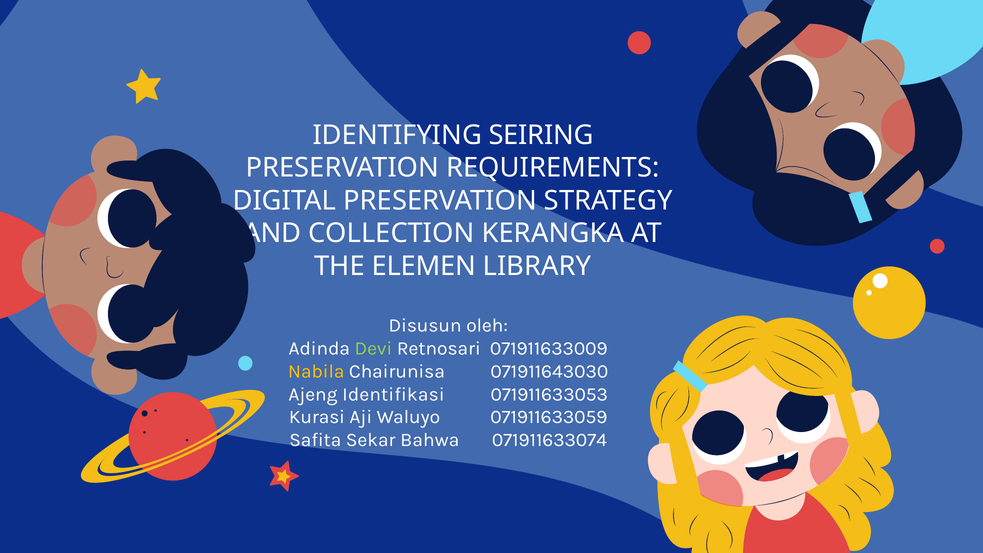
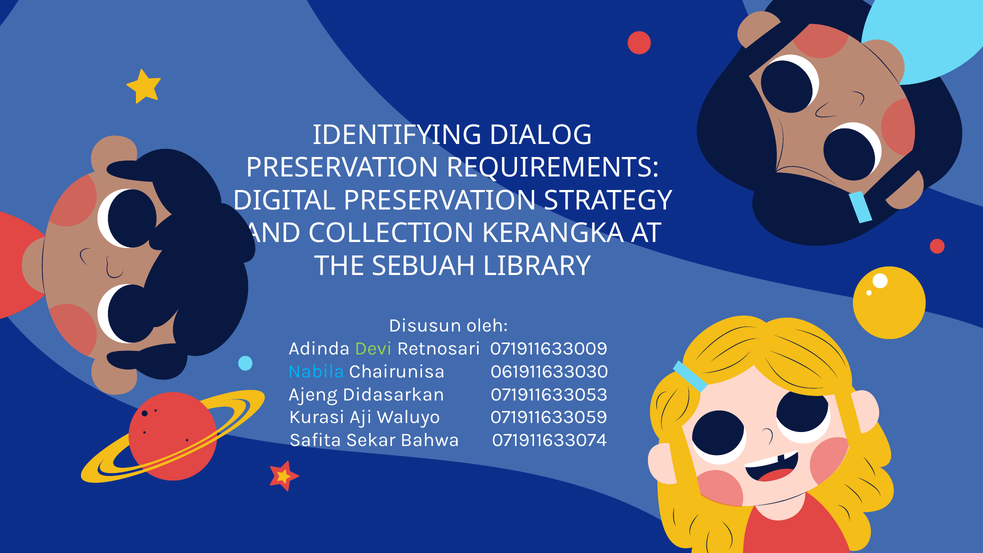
SEIRING: SEIRING -> DIALOG
ELEMEN: ELEMEN -> SEBUAH
Nabila colour: yellow -> light blue
071911643030: 071911643030 -> 061911633030
Identifikasi: Identifikasi -> Didasarkan
